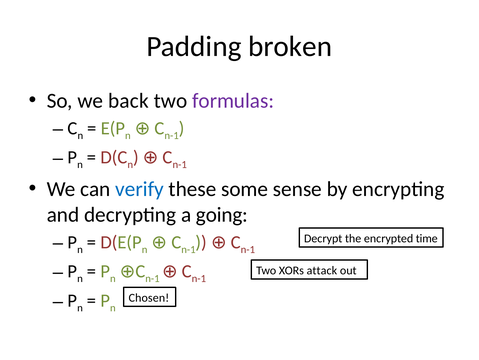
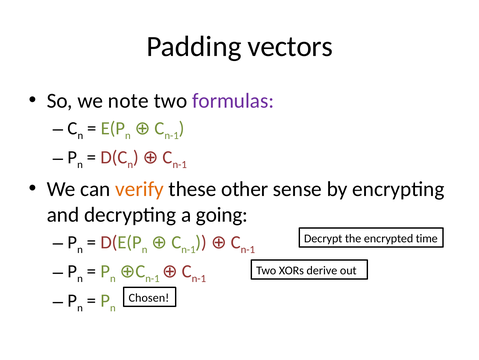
broken: broken -> vectors
back: back -> note
verify colour: blue -> orange
some: some -> other
attack: attack -> derive
